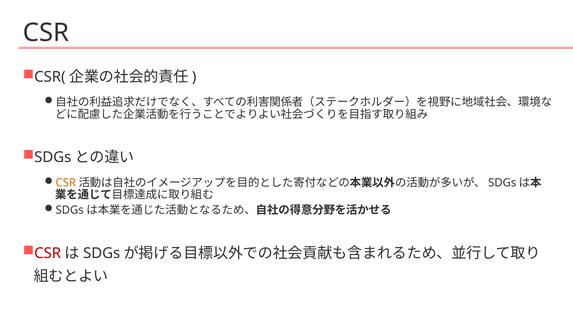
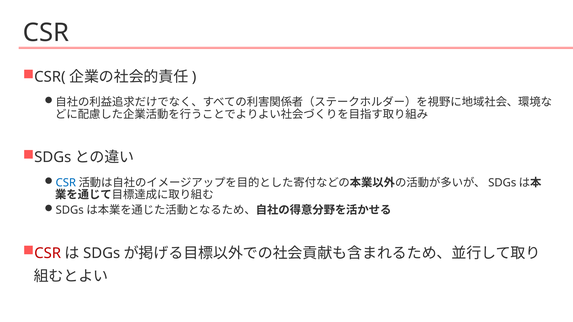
CSR at (66, 183) colour: orange -> blue
